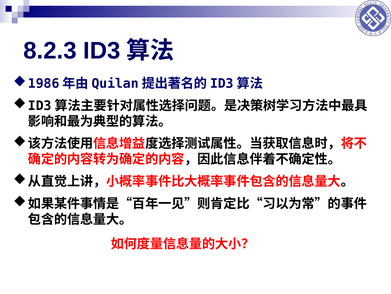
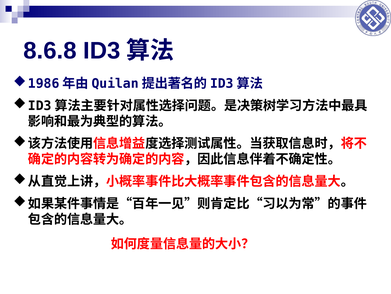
8.2.3: 8.2.3 -> 8.6.8
